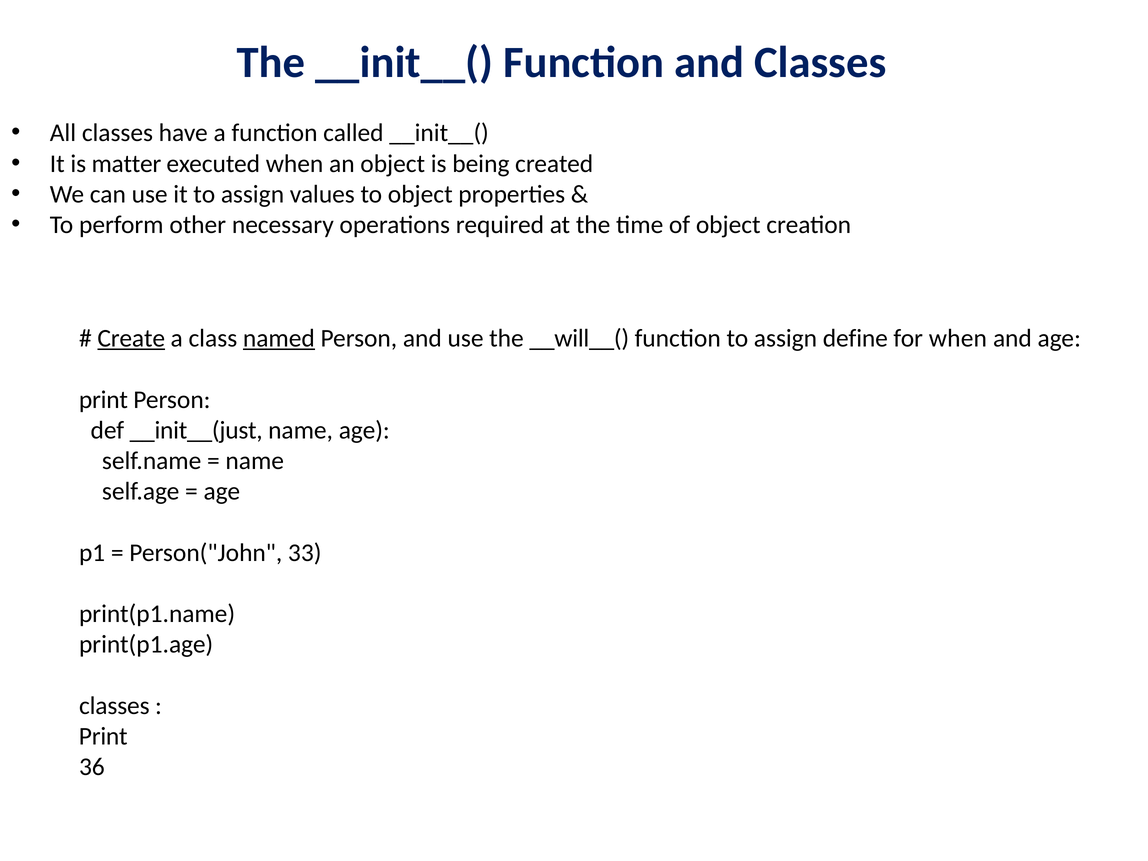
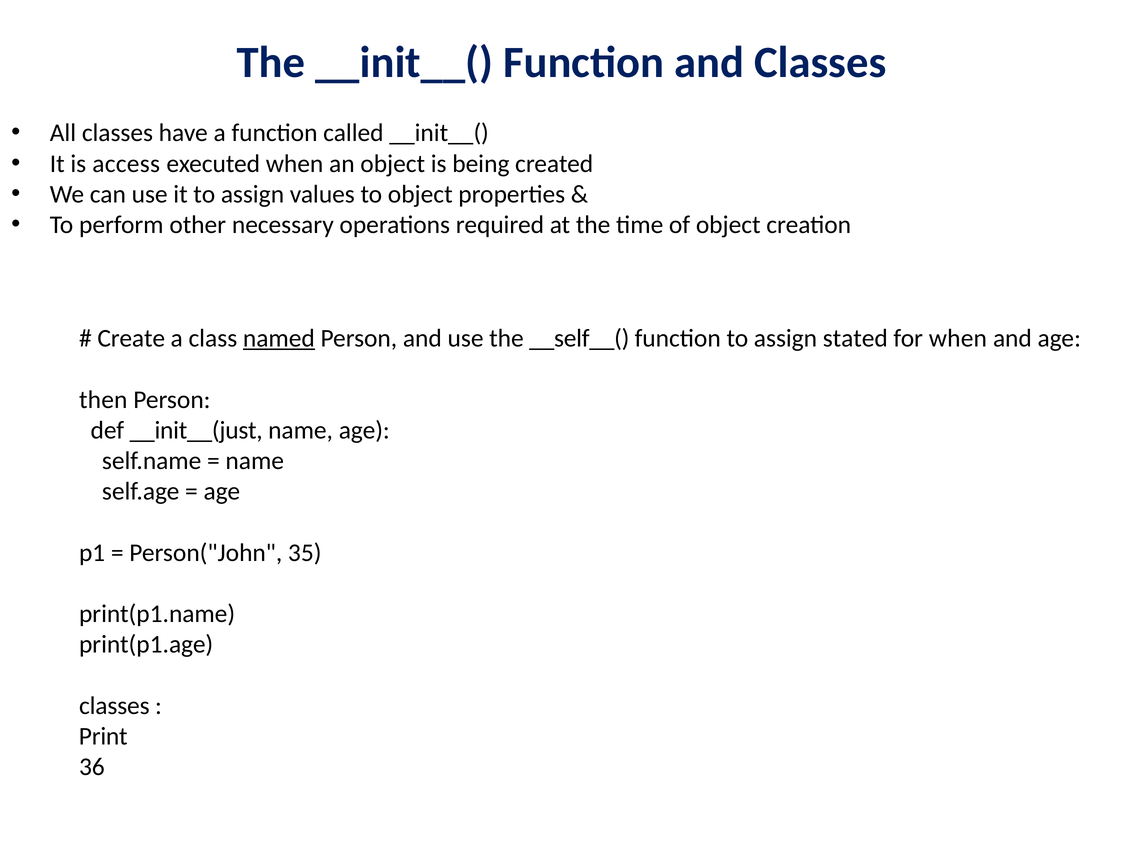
matter: matter -> access
Create underline: present -> none
__will__(: __will__( -> __self__(
define: define -> stated
print at (103, 400): print -> then
33: 33 -> 35
